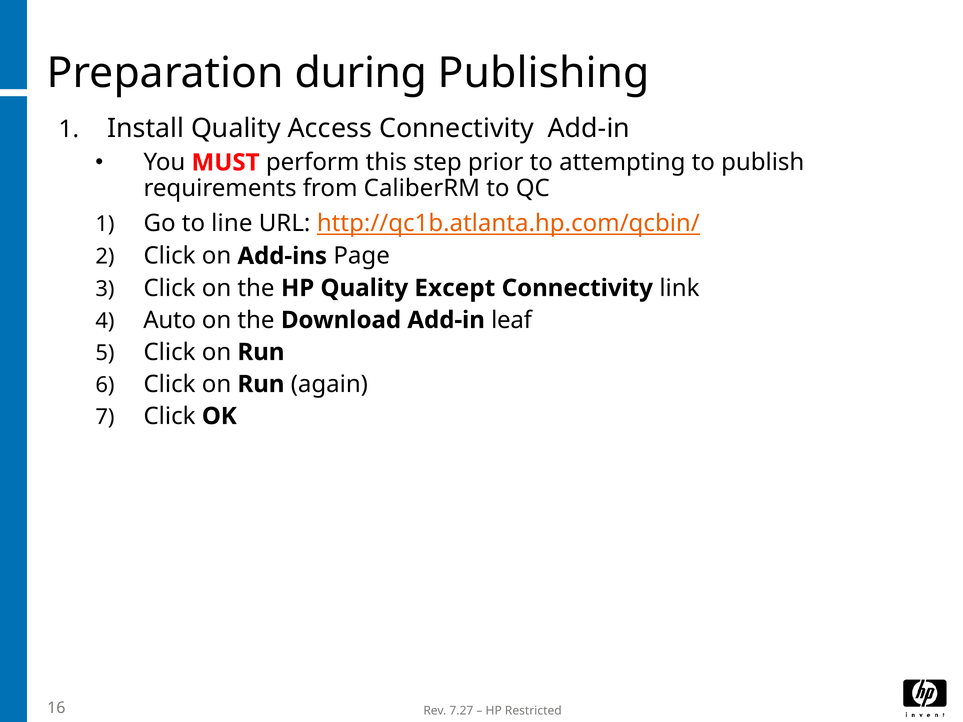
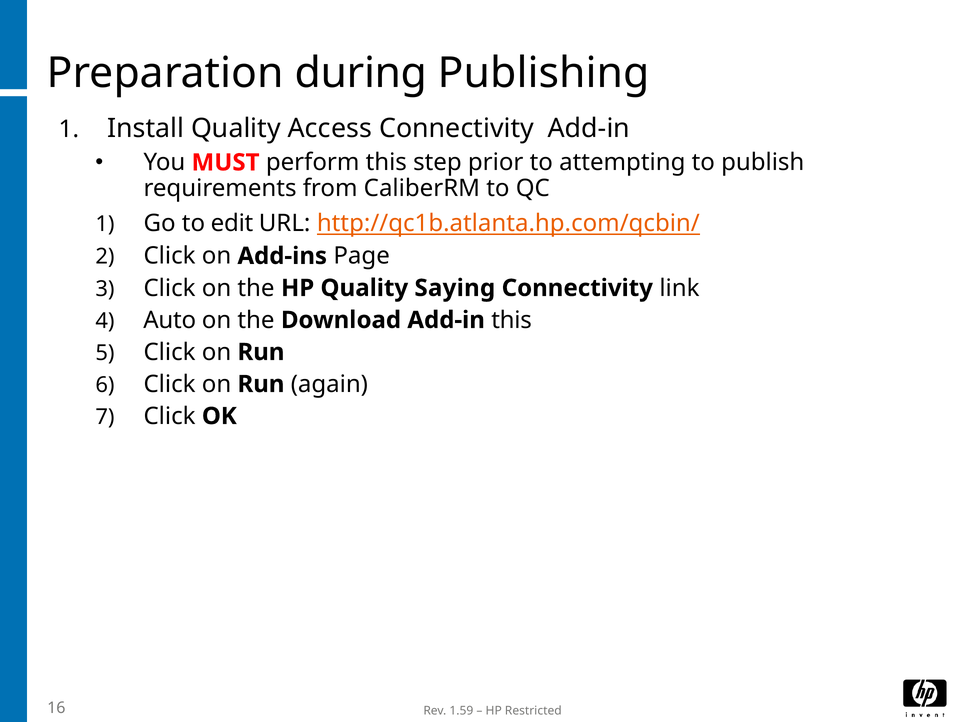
line: line -> edit
Except: Except -> Saying
Add-in leaf: leaf -> this
7.27: 7.27 -> 1.59
